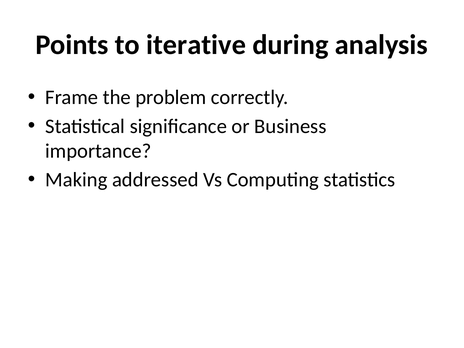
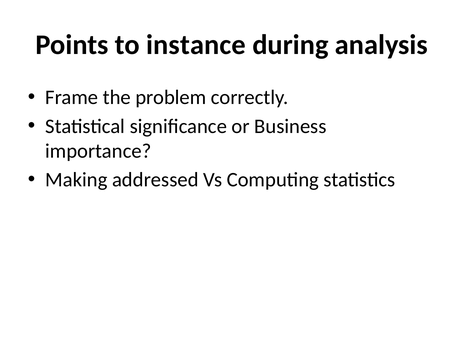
iterative: iterative -> instance
